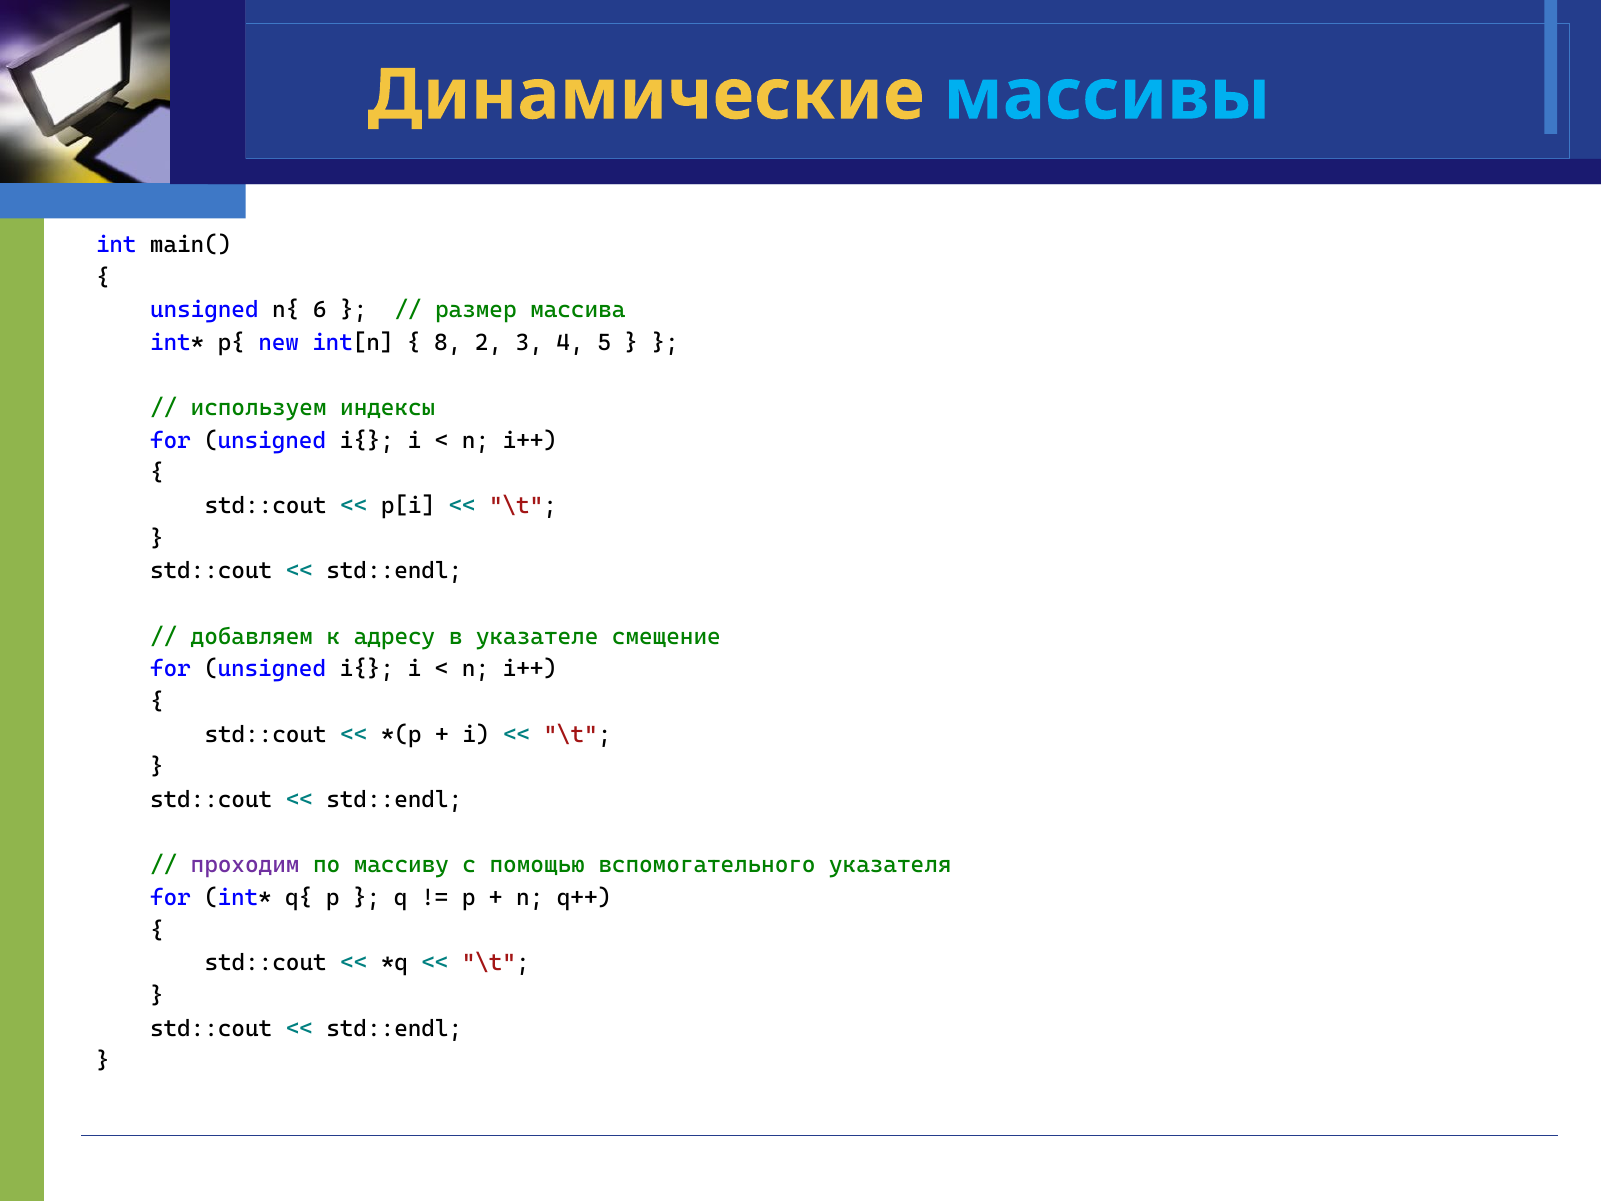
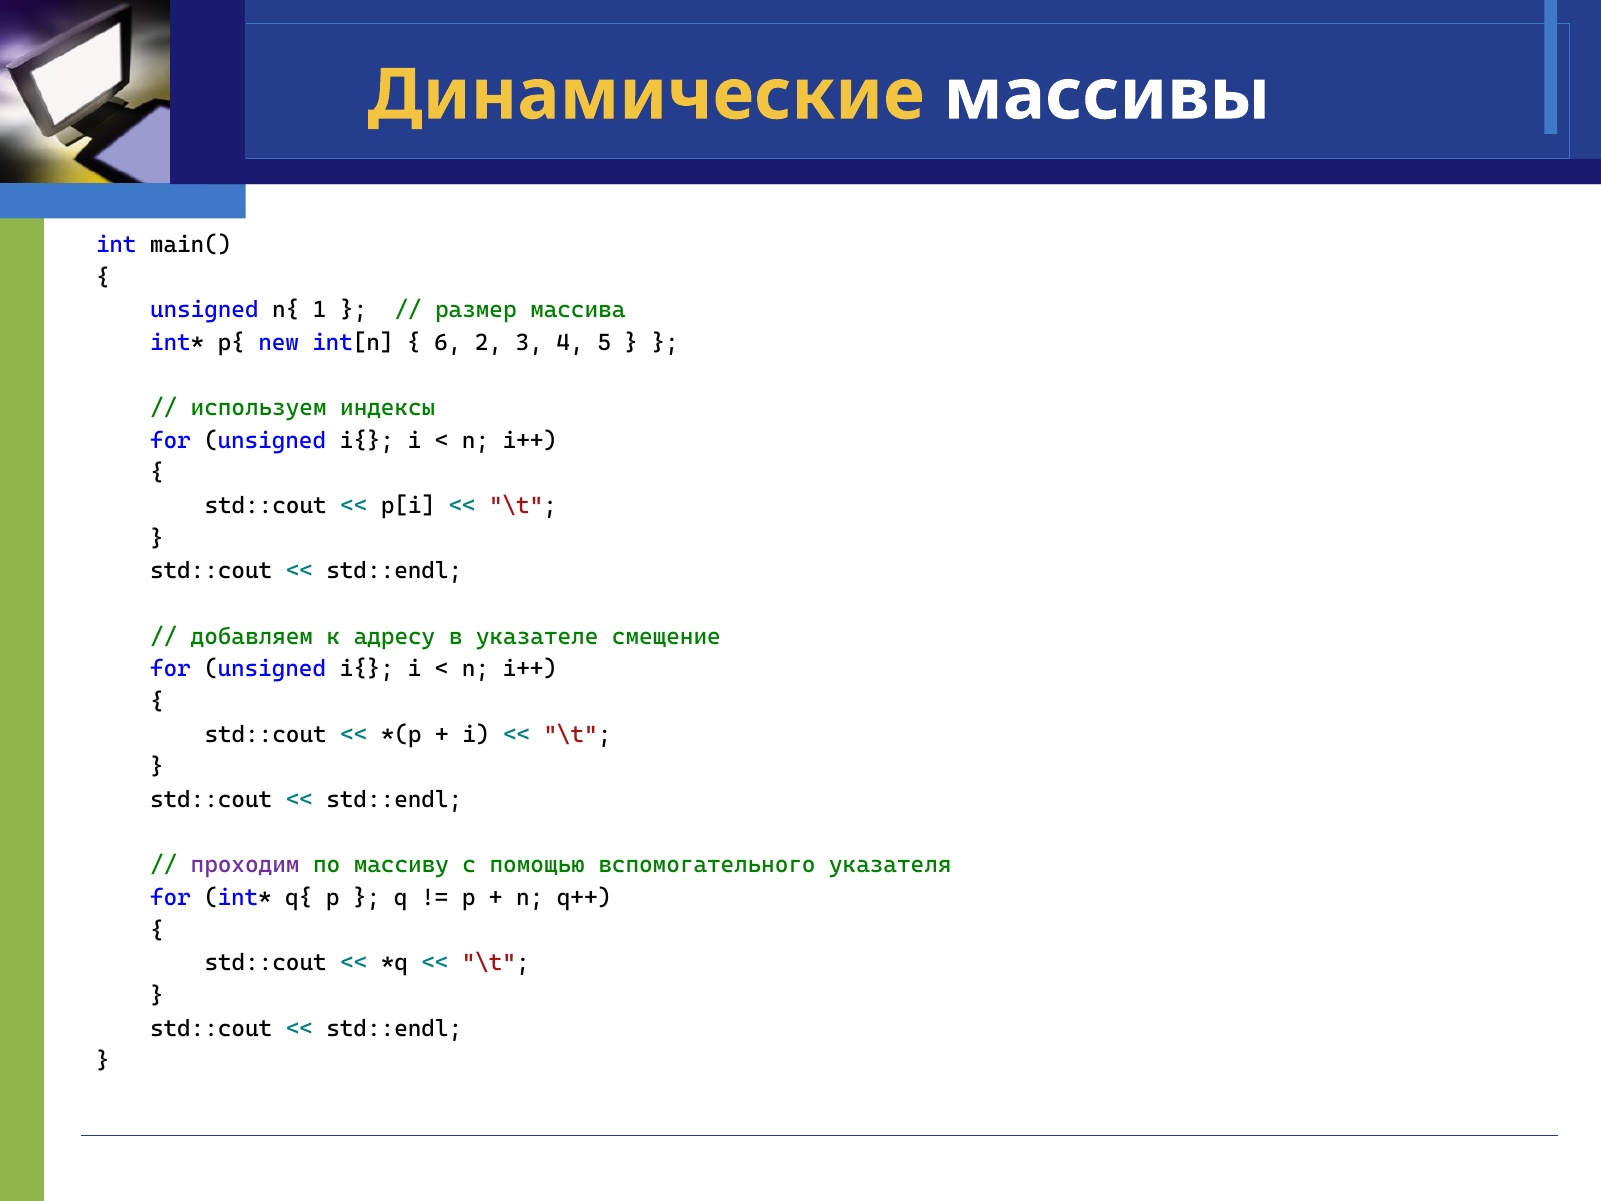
массивы colour: light blue -> white
6: 6 -> 1
8: 8 -> 6
